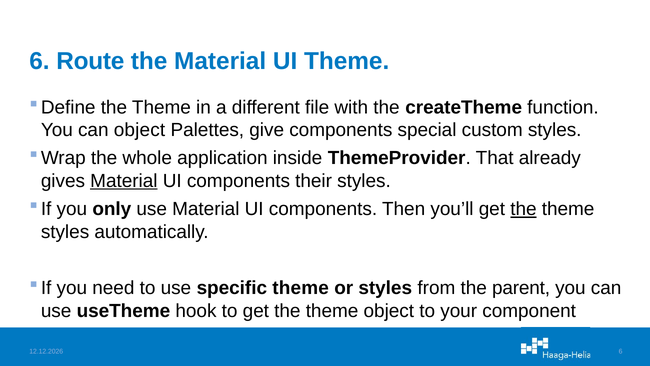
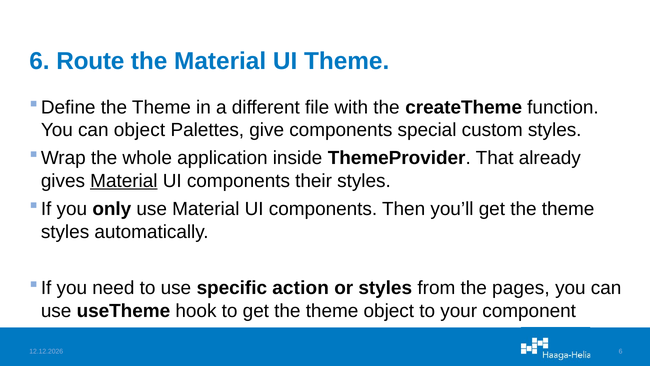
the at (523, 209) underline: present -> none
specific theme: theme -> action
parent: parent -> pages
